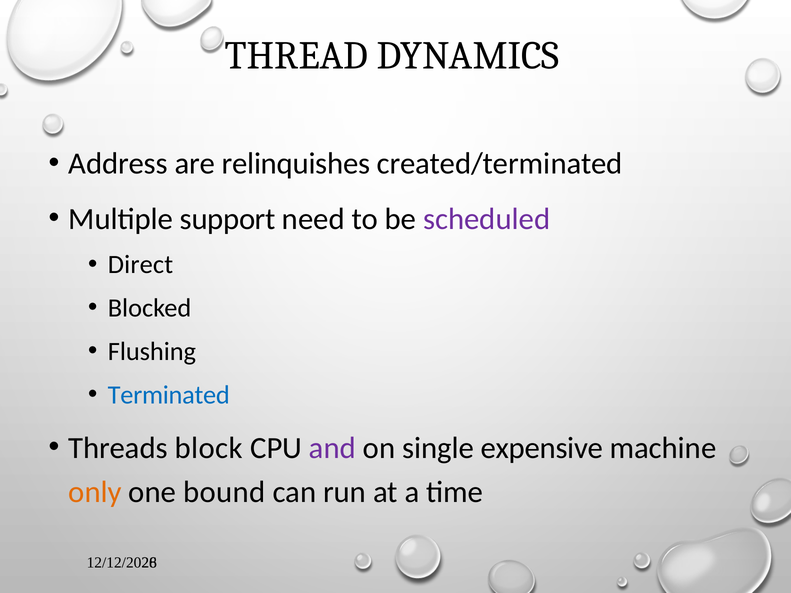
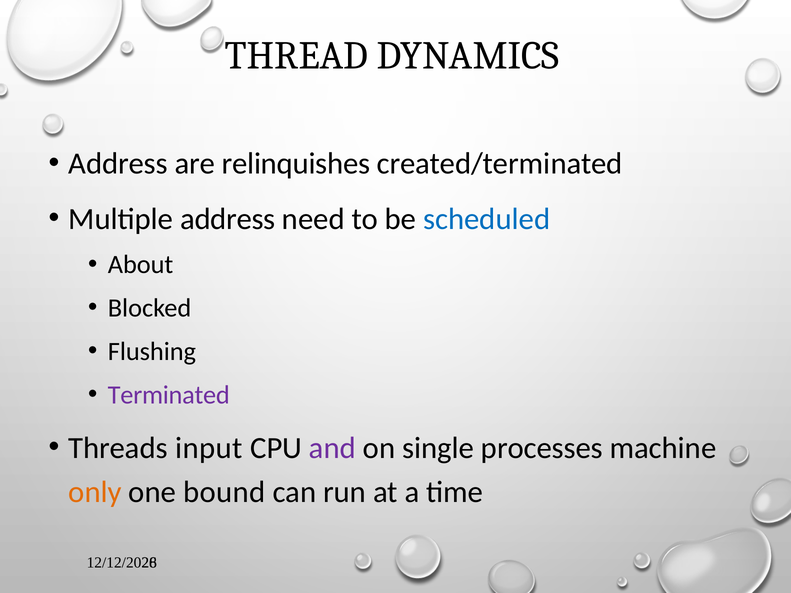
Multiple support: support -> address
scheduled colour: purple -> blue
Direct: Direct -> About
Terminated colour: blue -> purple
block: block -> input
expensive: expensive -> processes
